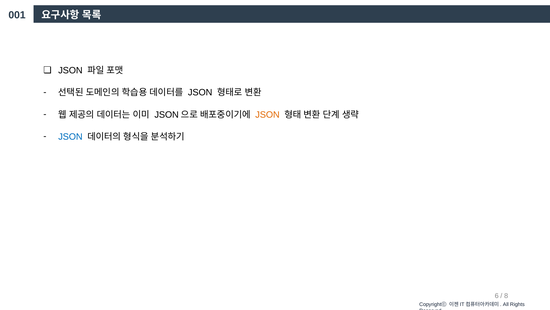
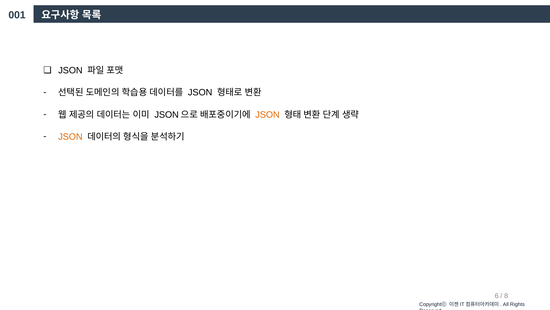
JSON at (70, 136) colour: blue -> orange
